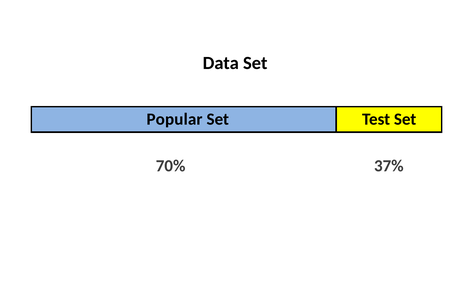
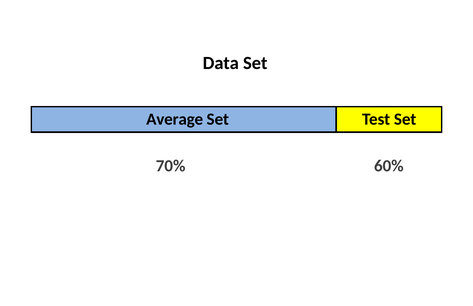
Popular: Popular -> Average
37%: 37% -> 60%
